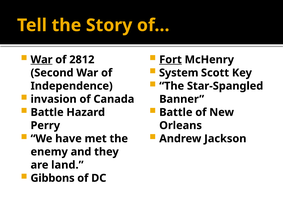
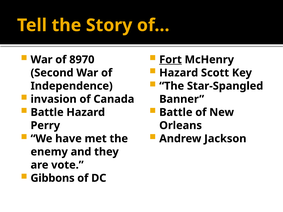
War at (42, 60) underline: present -> none
2812: 2812 -> 8970
System at (179, 73): System -> Hazard
land: land -> vote
